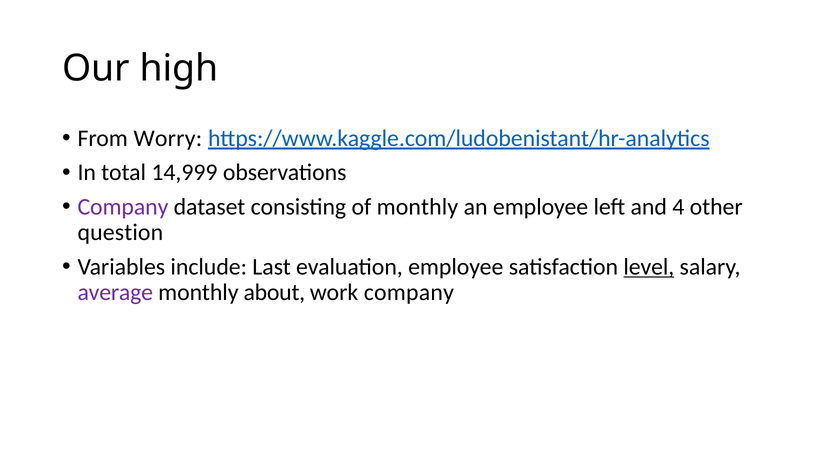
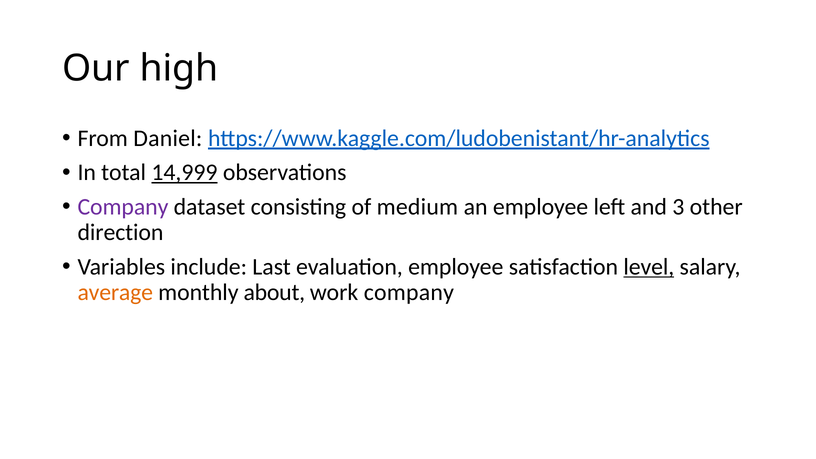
Worry: Worry -> Daniel
14,999 underline: none -> present
of monthly: monthly -> medium
4: 4 -> 3
question: question -> direction
average colour: purple -> orange
